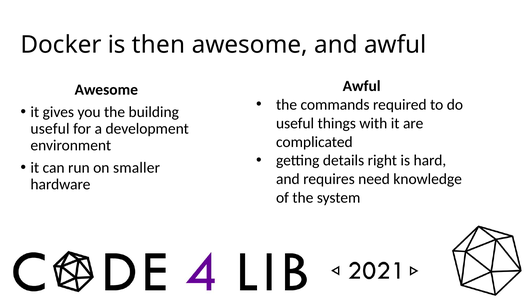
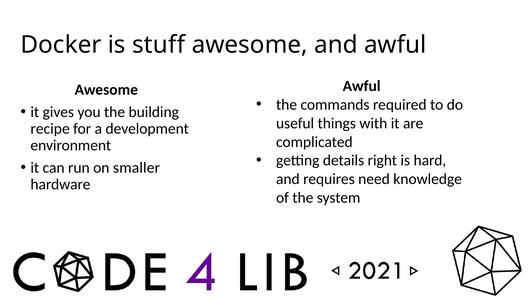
then: then -> stuff
useful at (50, 129): useful -> recipe
